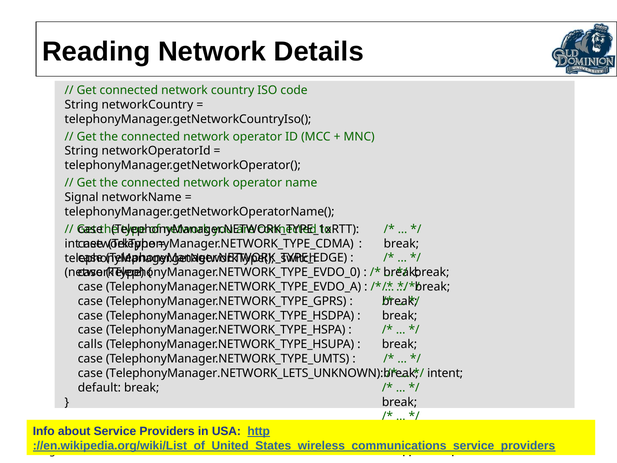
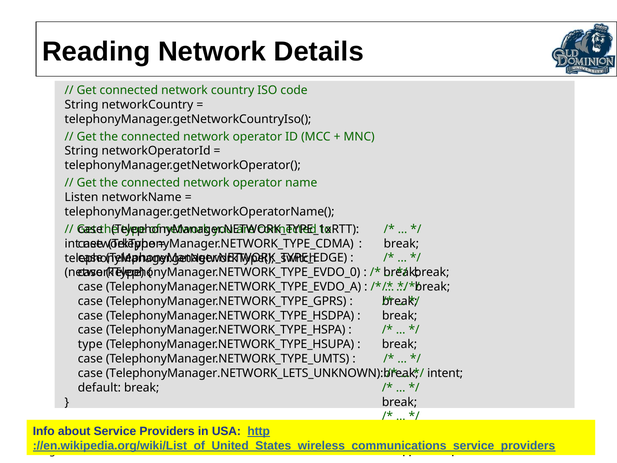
Signal: Signal -> Listen
calls at (90, 344): calls -> type
